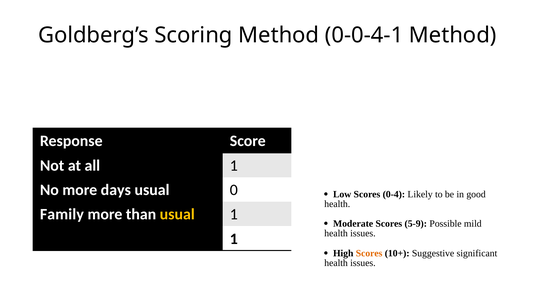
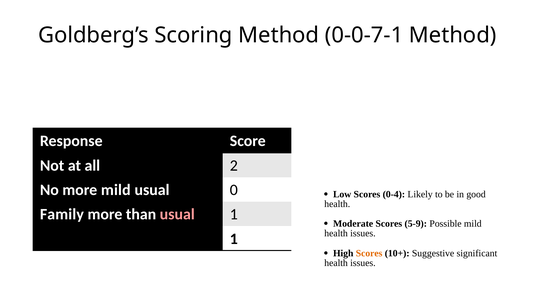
0-0-4-1: 0-0-4-1 -> 0-0-7-1
all 1: 1 -> 2
more days: days -> mild
usual at (177, 214) colour: yellow -> pink
